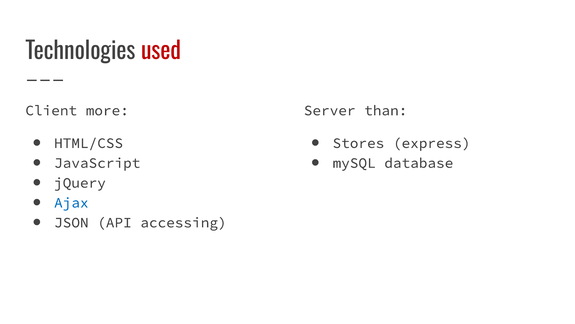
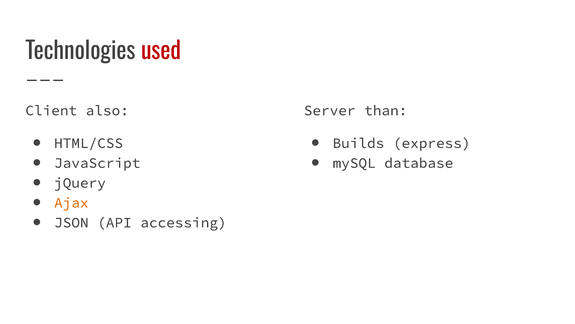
more: more -> also
Stores: Stores -> Builds
Ajax colour: blue -> orange
